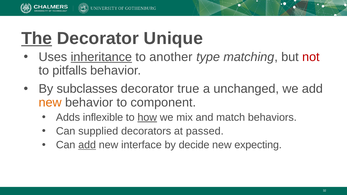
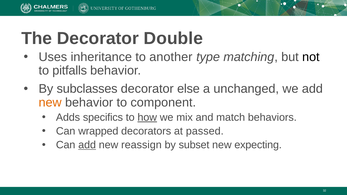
The underline: present -> none
Unique: Unique -> Double
inheritance underline: present -> none
not colour: red -> black
true: true -> else
inflexible: inflexible -> specifics
supplied: supplied -> wrapped
interface: interface -> reassign
decide: decide -> subset
